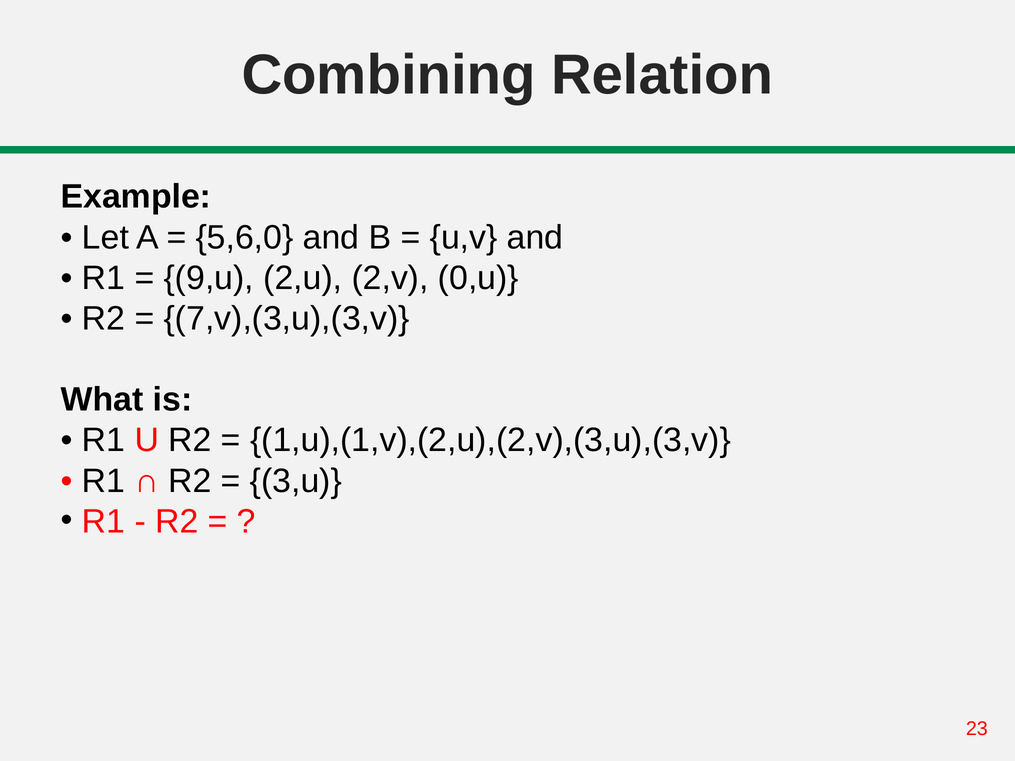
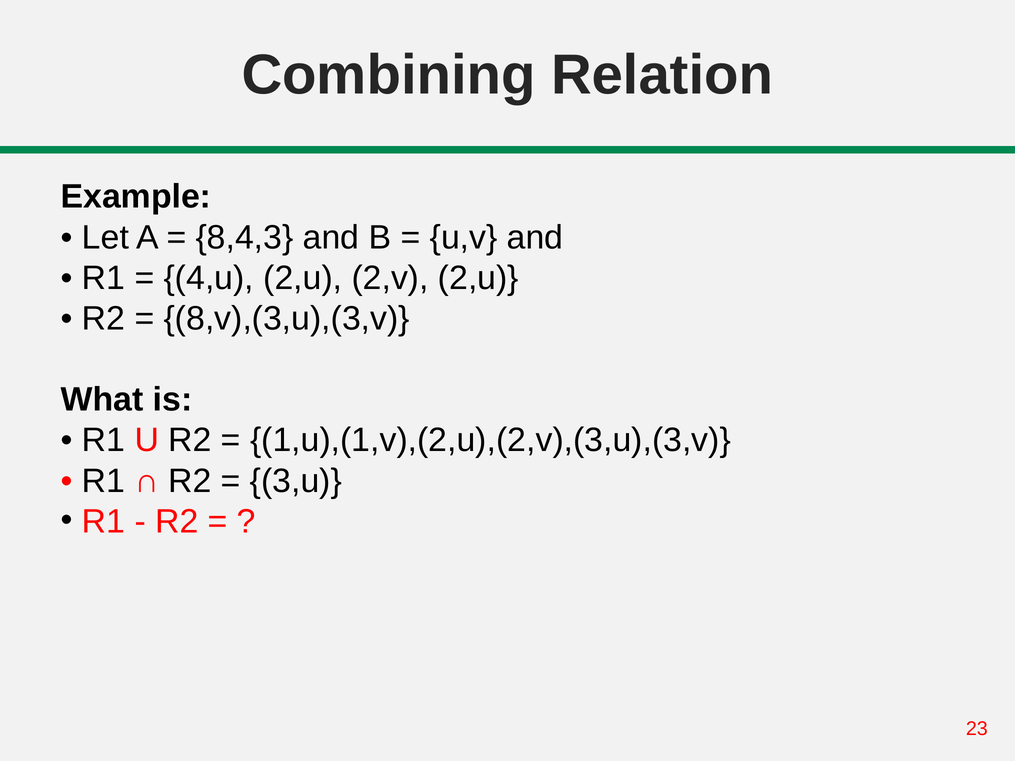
5,6,0: 5,6,0 -> 8,4,3
9,u: 9,u -> 4,u
2,v 0,u: 0,u -> 2,u
7,v),(3,u),(3,v: 7,v),(3,u),(3,v -> 8,v),(3,u),(3,v
